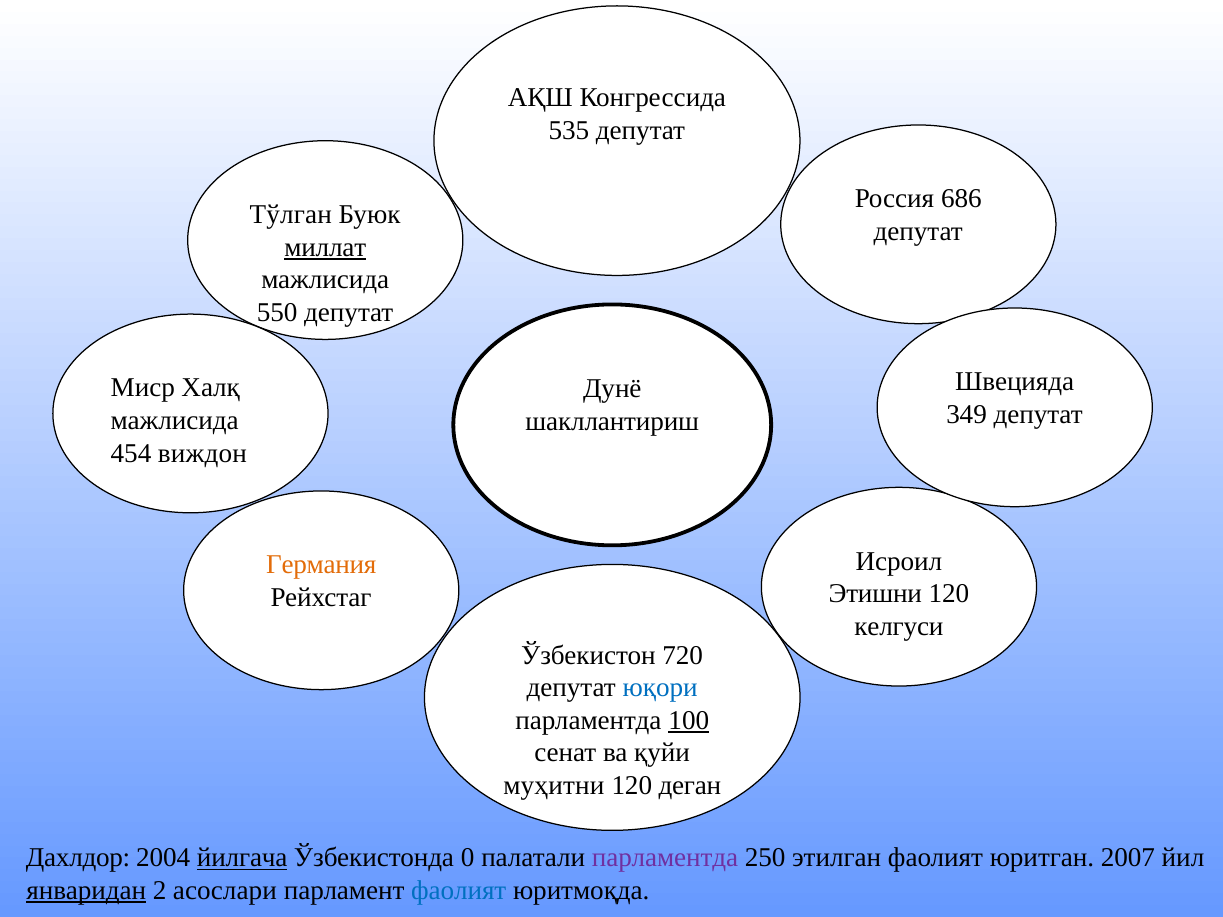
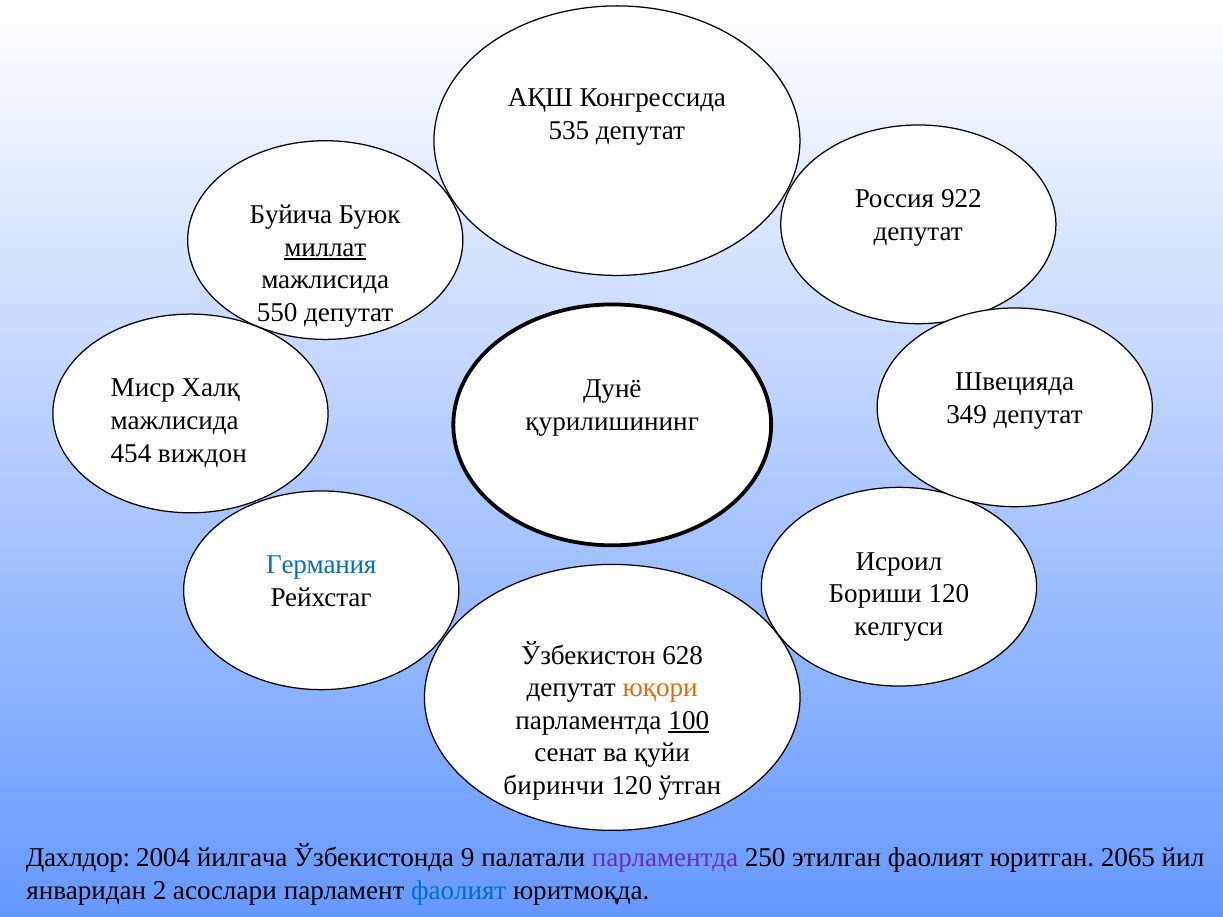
686: 686 -> 922
Тўлган: Тўлган -> Буйича
шакллантириш: шакллантириш -> қурилишининг
Германия colour: orange -> blue
Этишни: Этишни -> Бориши
720: 720 -> 628
юқори colour: blue -> orange
муҳитни: муҳитни -> биринчи
деган: деган -> ўтган
йилгача underline: present -> none
0: 0 -> 9
2007: 2007 -> 2065
январидан underline: present -> none
